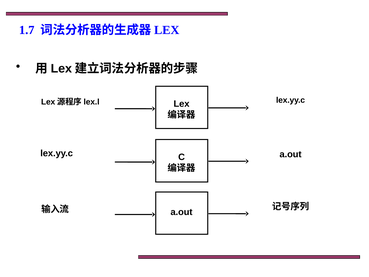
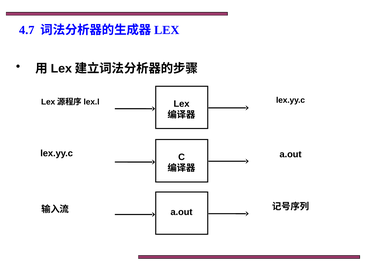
1.7: 1.7 -> 4.7
